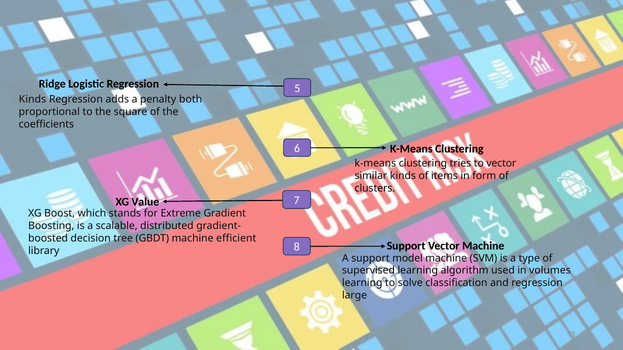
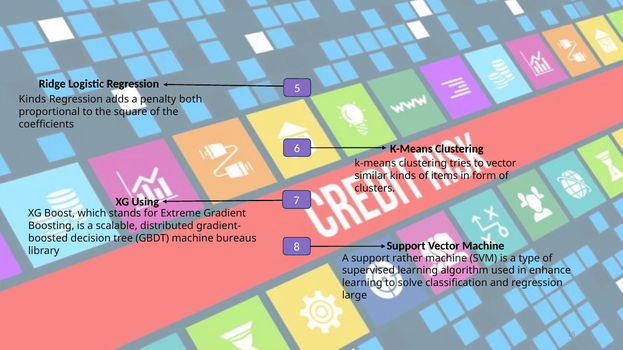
Value: Value -> Using
efficient: efficient -> bureaus
model: model -> rather
volumes: volumes -> enhance
